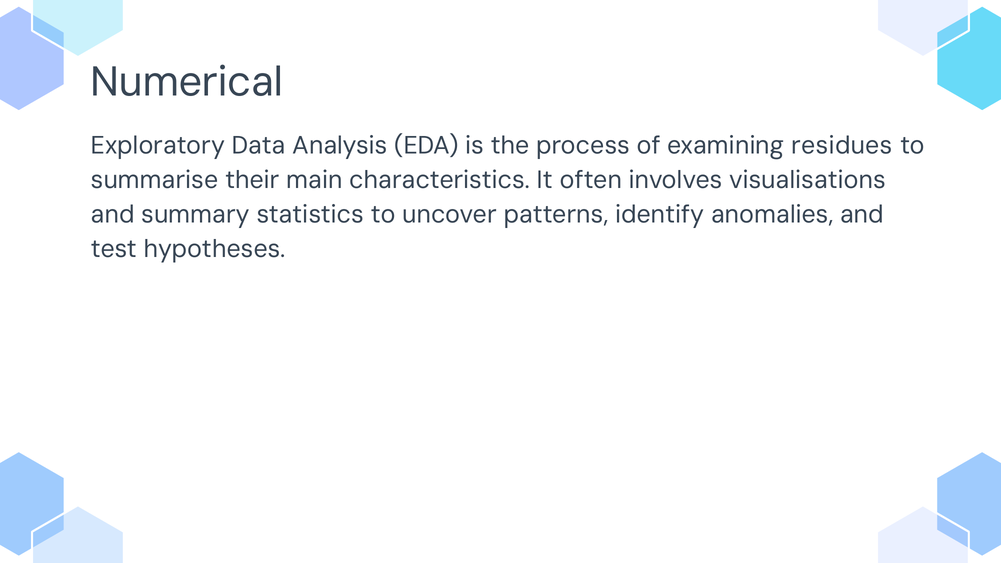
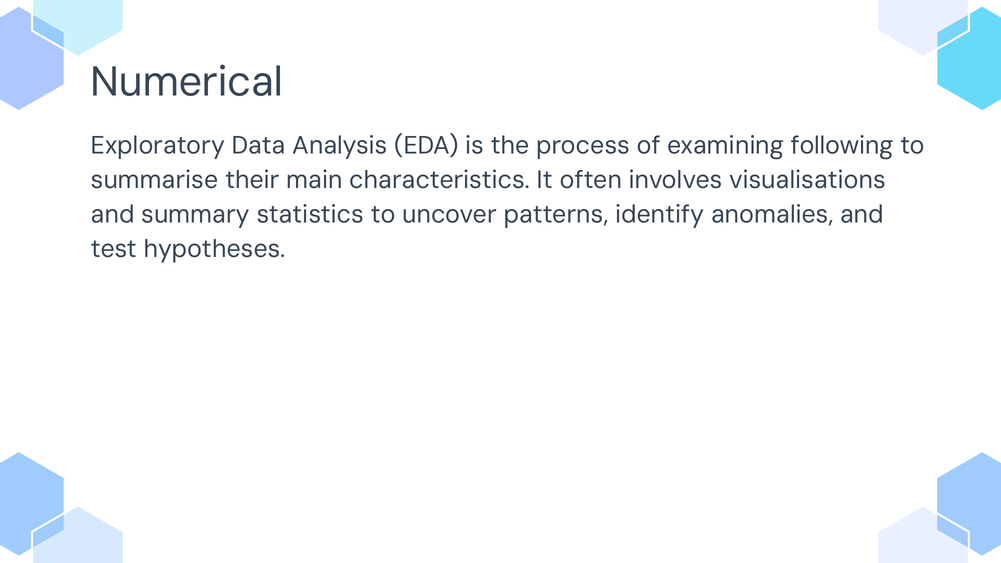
residues: residues -> following
